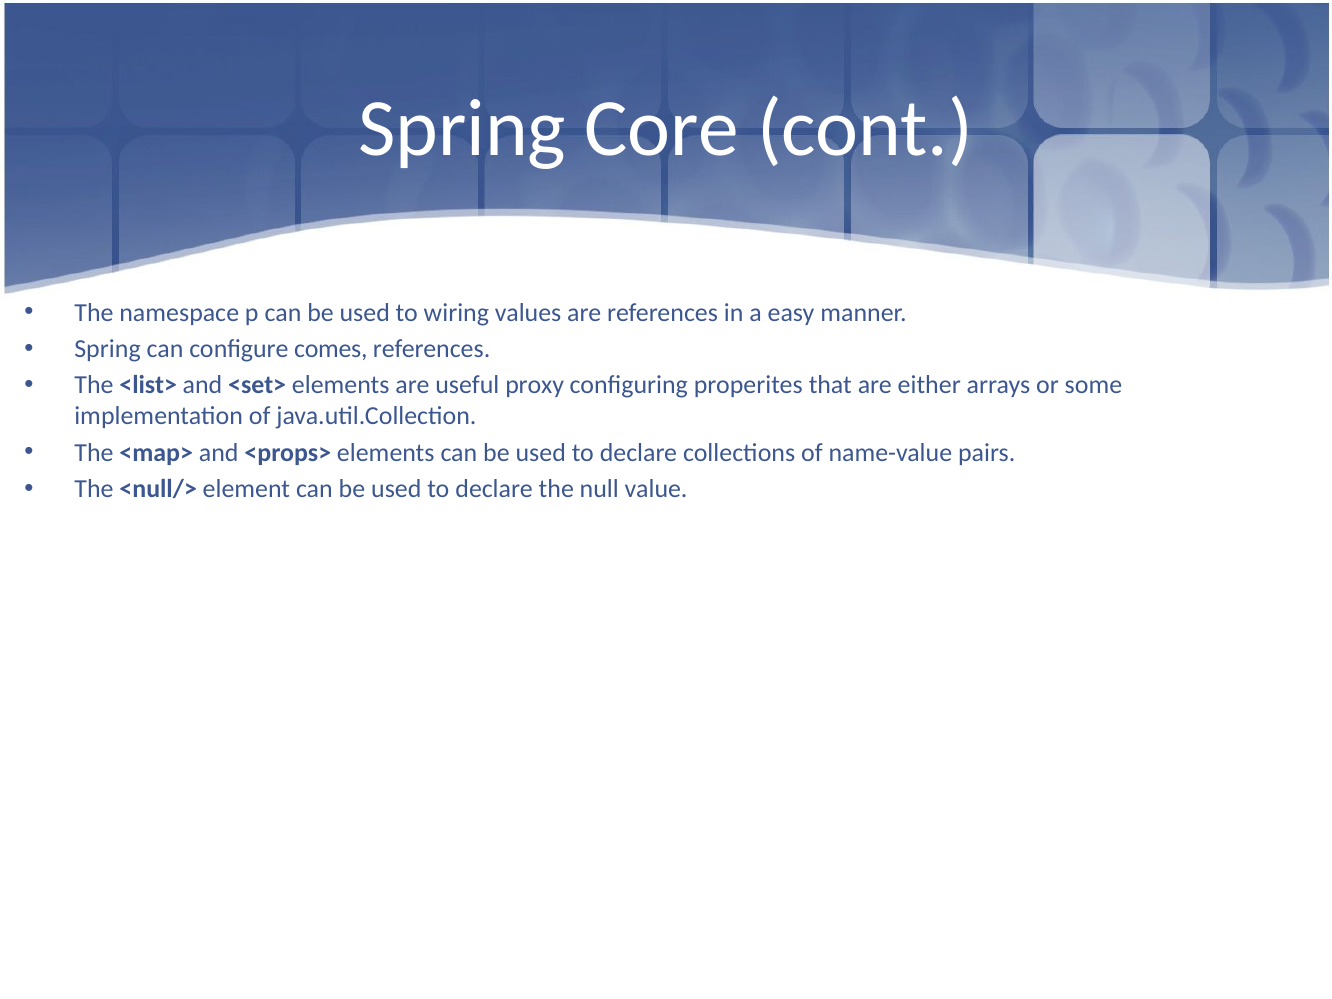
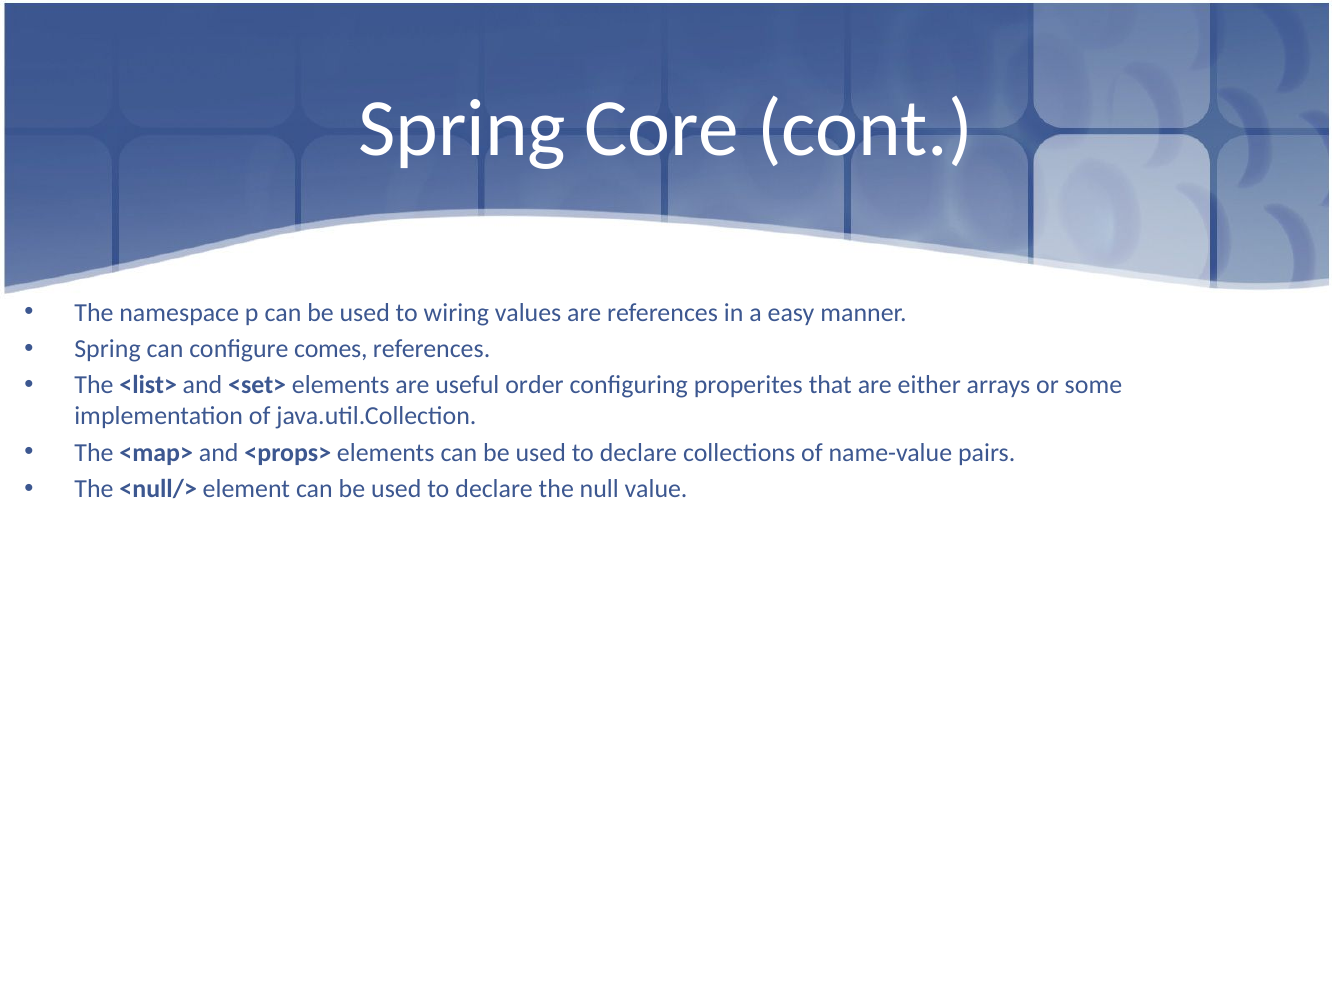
proxy: proxy -> order
